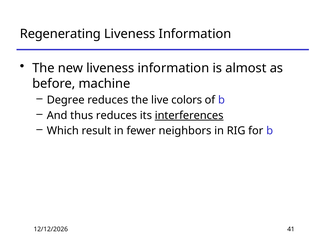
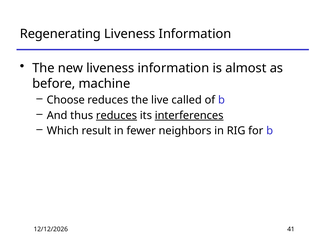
Degree: Degree -> Choose
colors: colors -> called
reduces at (117, 116) underline: none -> present
